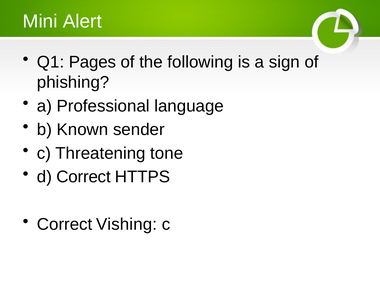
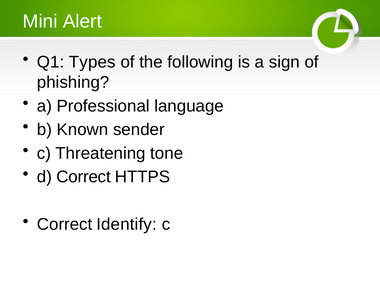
Pages: Pages -> Types
Vishing: Vishing -> Identify
